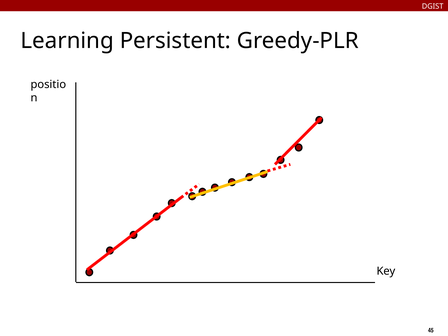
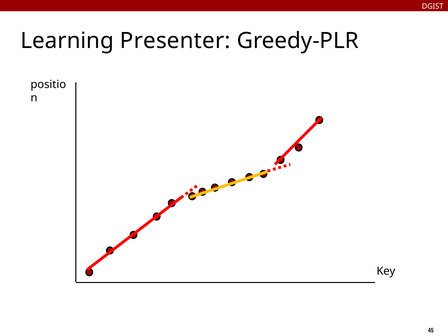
Persistent: Persistent -> Presenter
